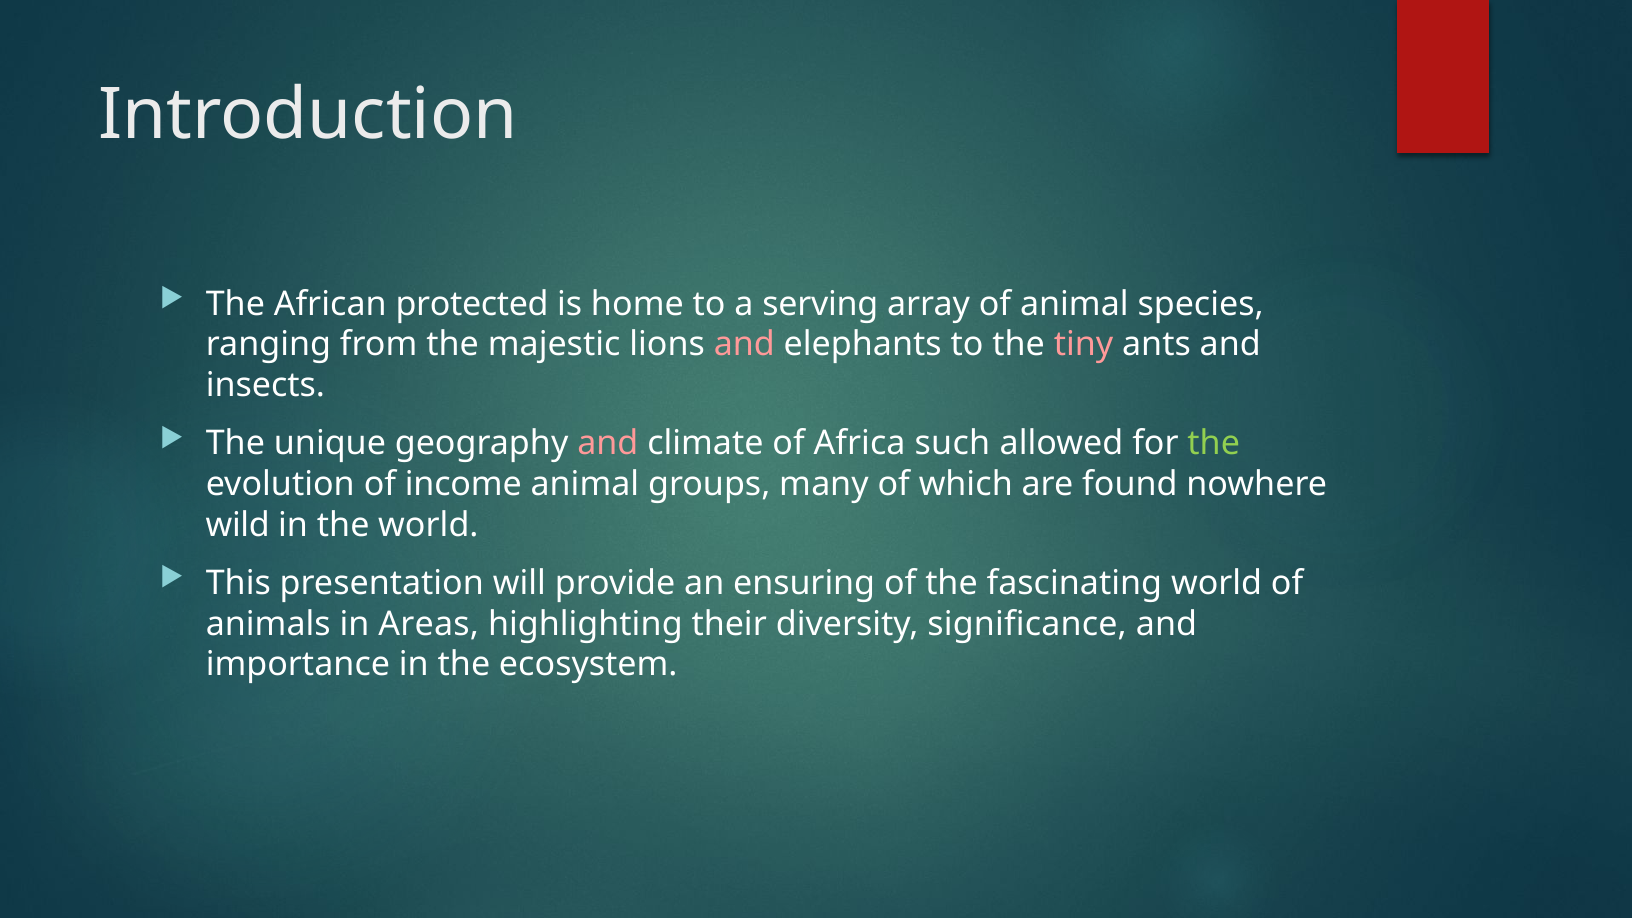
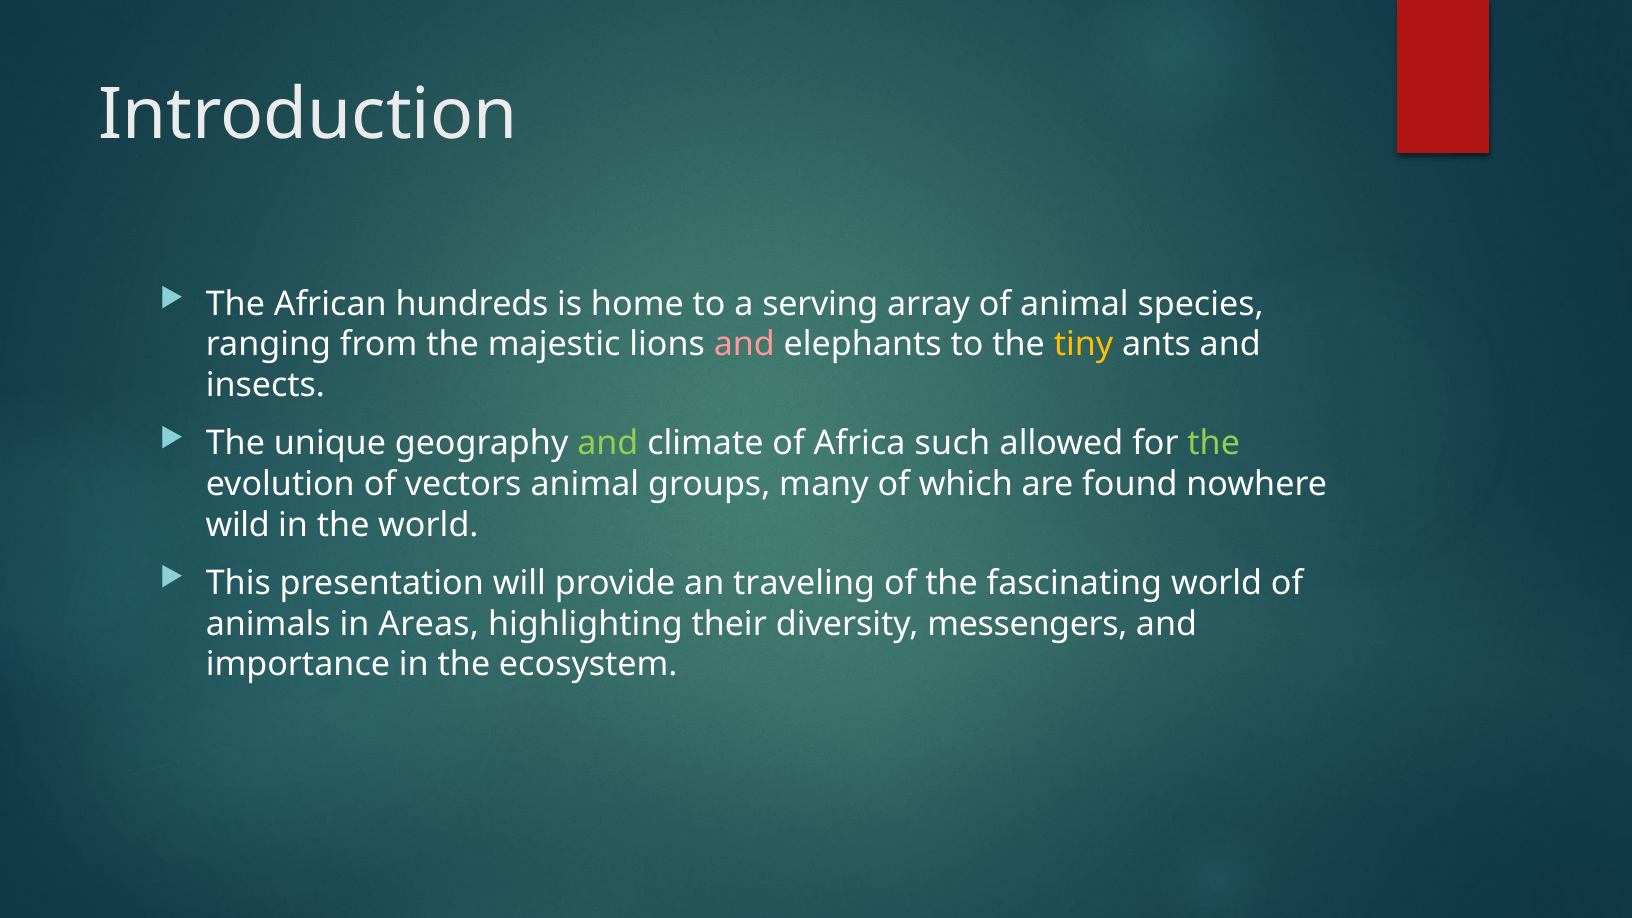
protected: protected -> hundreds
tiny colour: pink -> yellow
and at (608, 443) colour: pink -> light green
income: income -> vectors
ensuring: ensuring -> traveling
significance: significance -> messengers
